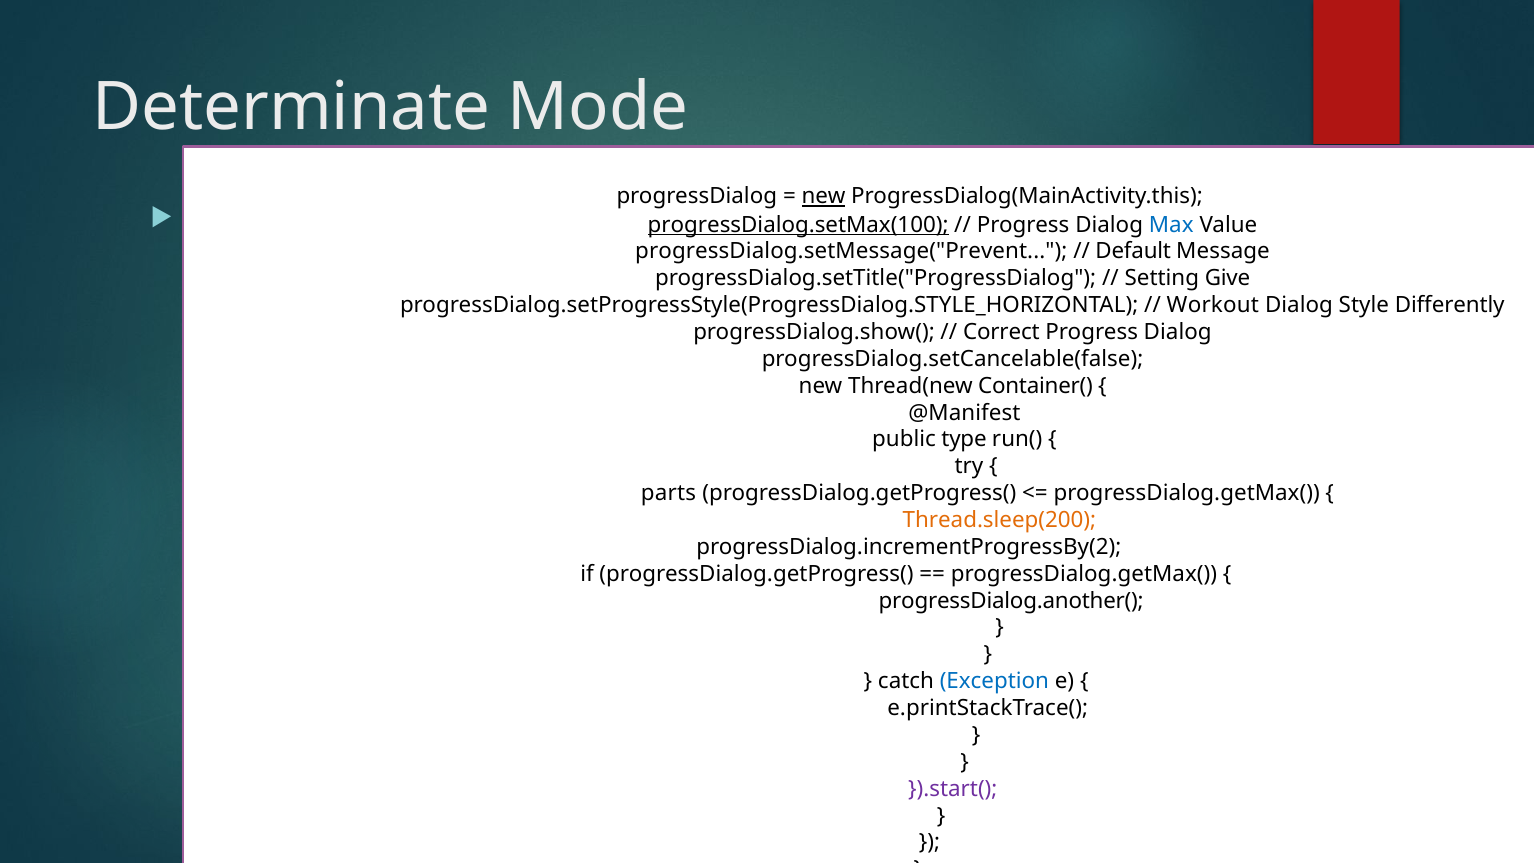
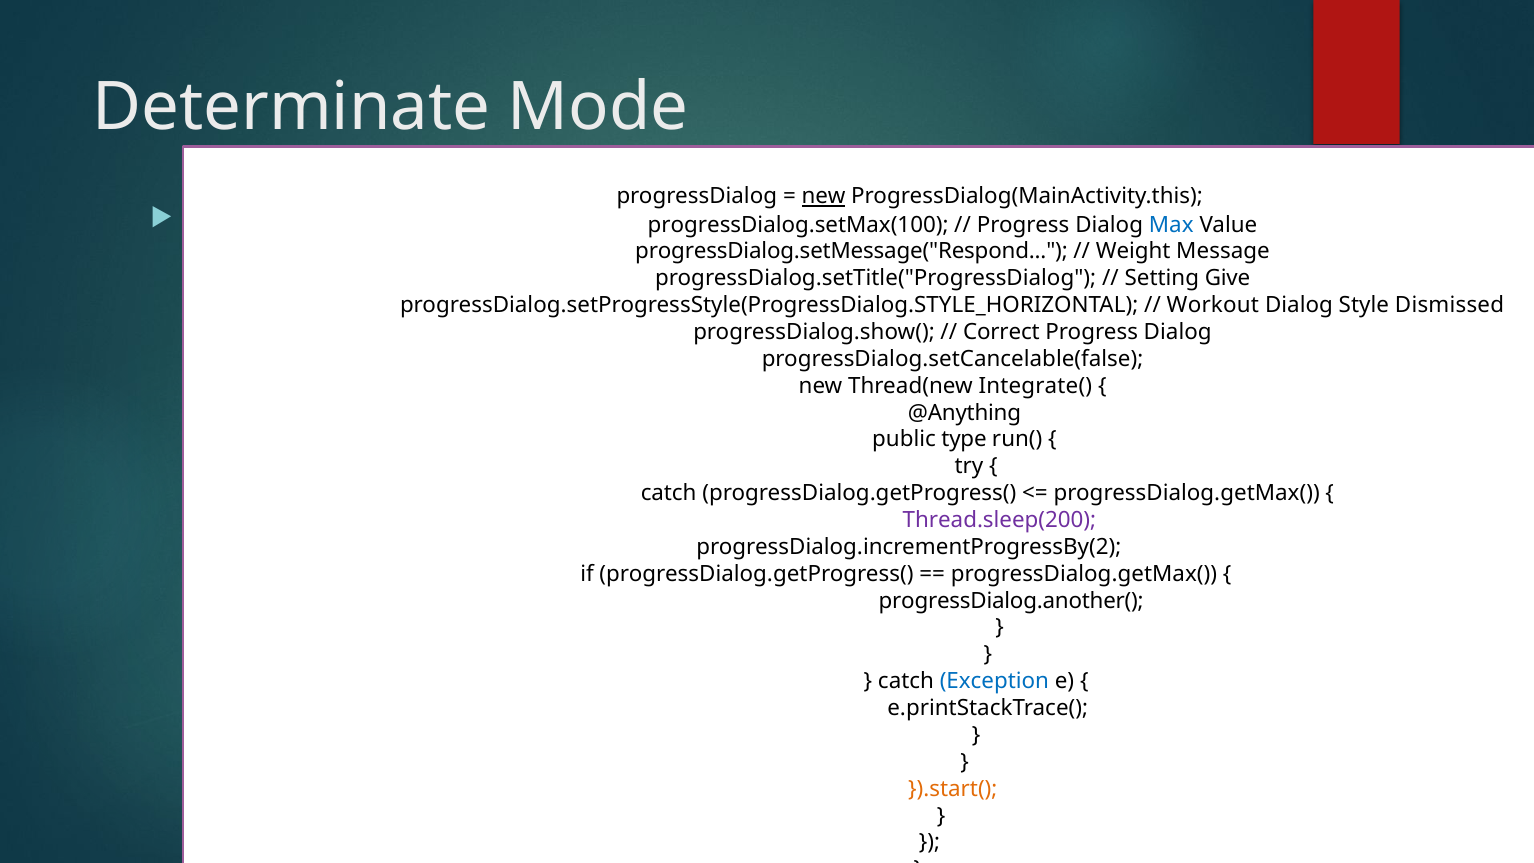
progressDialog.setMax(100 underline: present -> none
progressDialog.setMessage("Prevent: progressDialog.setMessage("Prevent -> progressDialog.setMessage("Respond
Default: Default -> Weight
Differently: Differently -> Dismissed
Container(: Container( -> Integrate(
@Manifest: @Manifest -> @Anything
parts at (668, 493): parts -> catch
Thread.sleep(200 colour: orange -> purple
}).start( colour: purple -> orange
